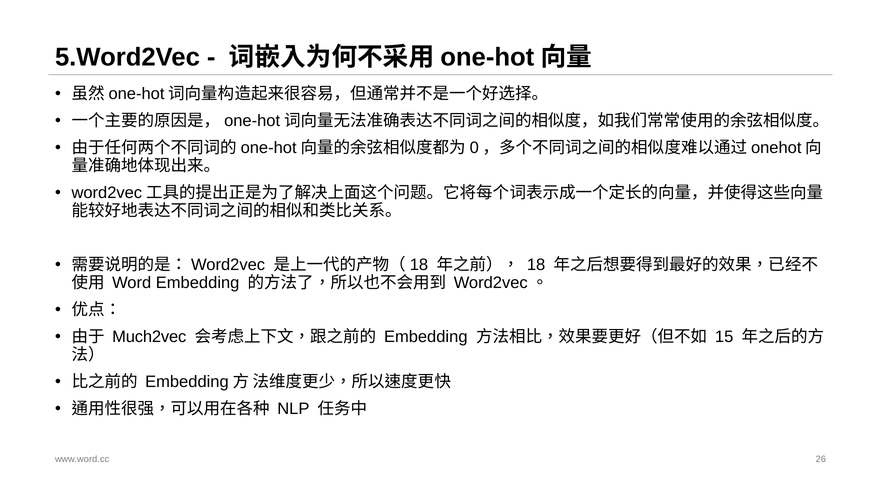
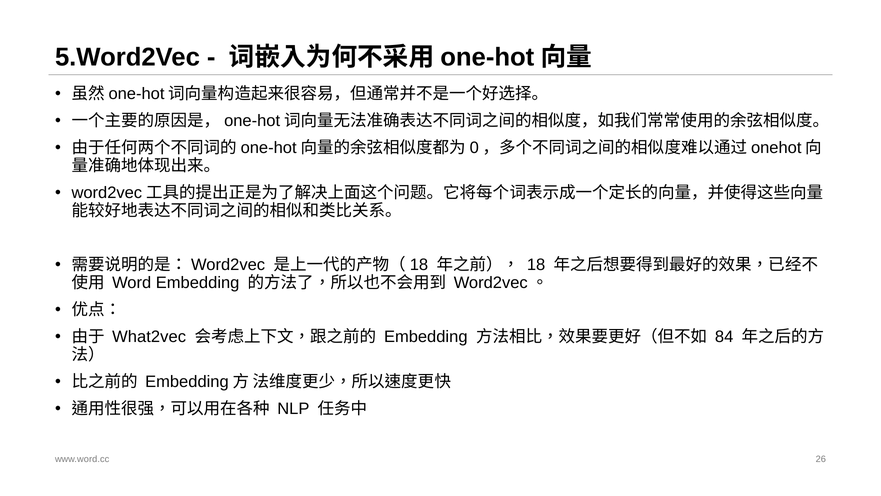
Much2vec: Much2vec -> What2vec
15: 15 -> 84
